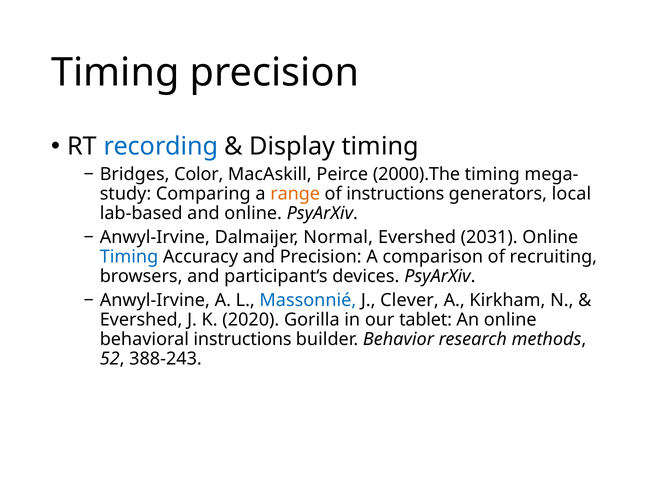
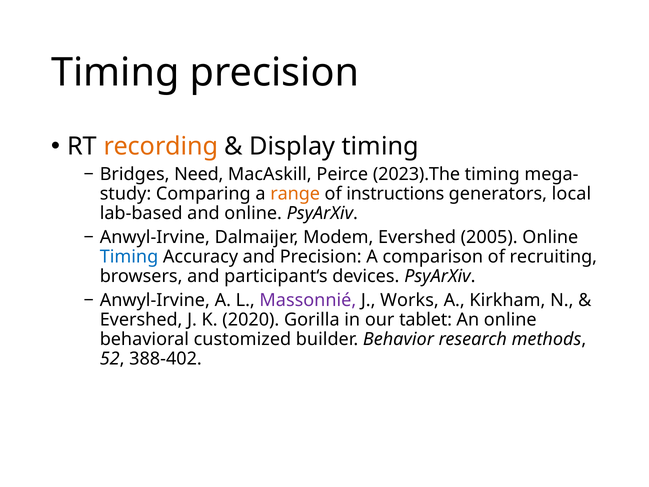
recording colour: blue -> orange
Color: Color -> Need
2000).The: 2000).The -> 2023).The
Normal: Normal -> Modem
2031: 2031 -> 2005
Massonnié colour: blue -> purple
Clever: Clever -> Works
behavioral instructions: instructions -> customized
388-243: 388-243 -> 388-402
